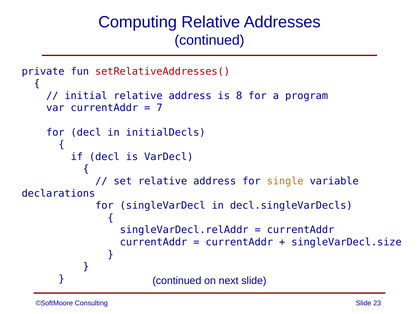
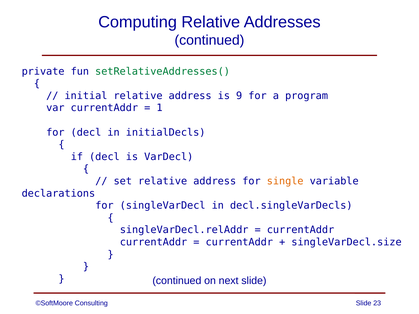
setRelativeAddresses( colour: red -> green
8: 8 -> 9
7: 7 -> 1
